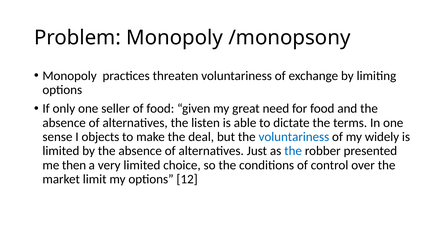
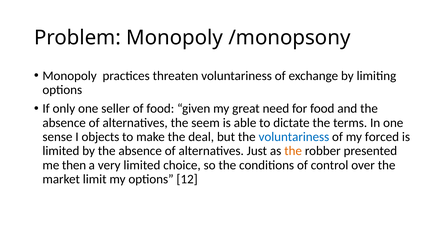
listen: listen -> seem
widely: widely -> forced
the at (293, 151) colour: blue -> orange
